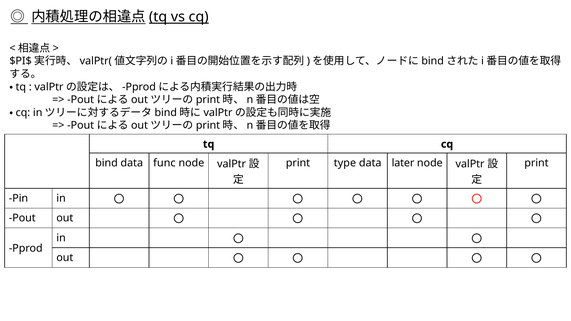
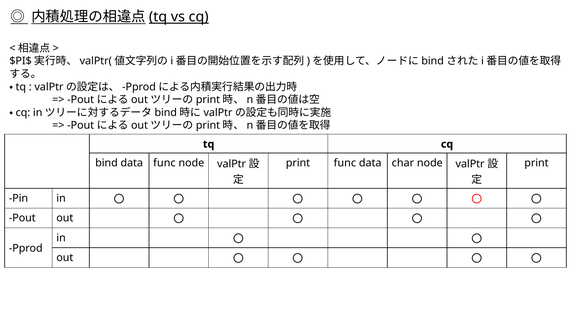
print type: type -> func
later: later -> char
